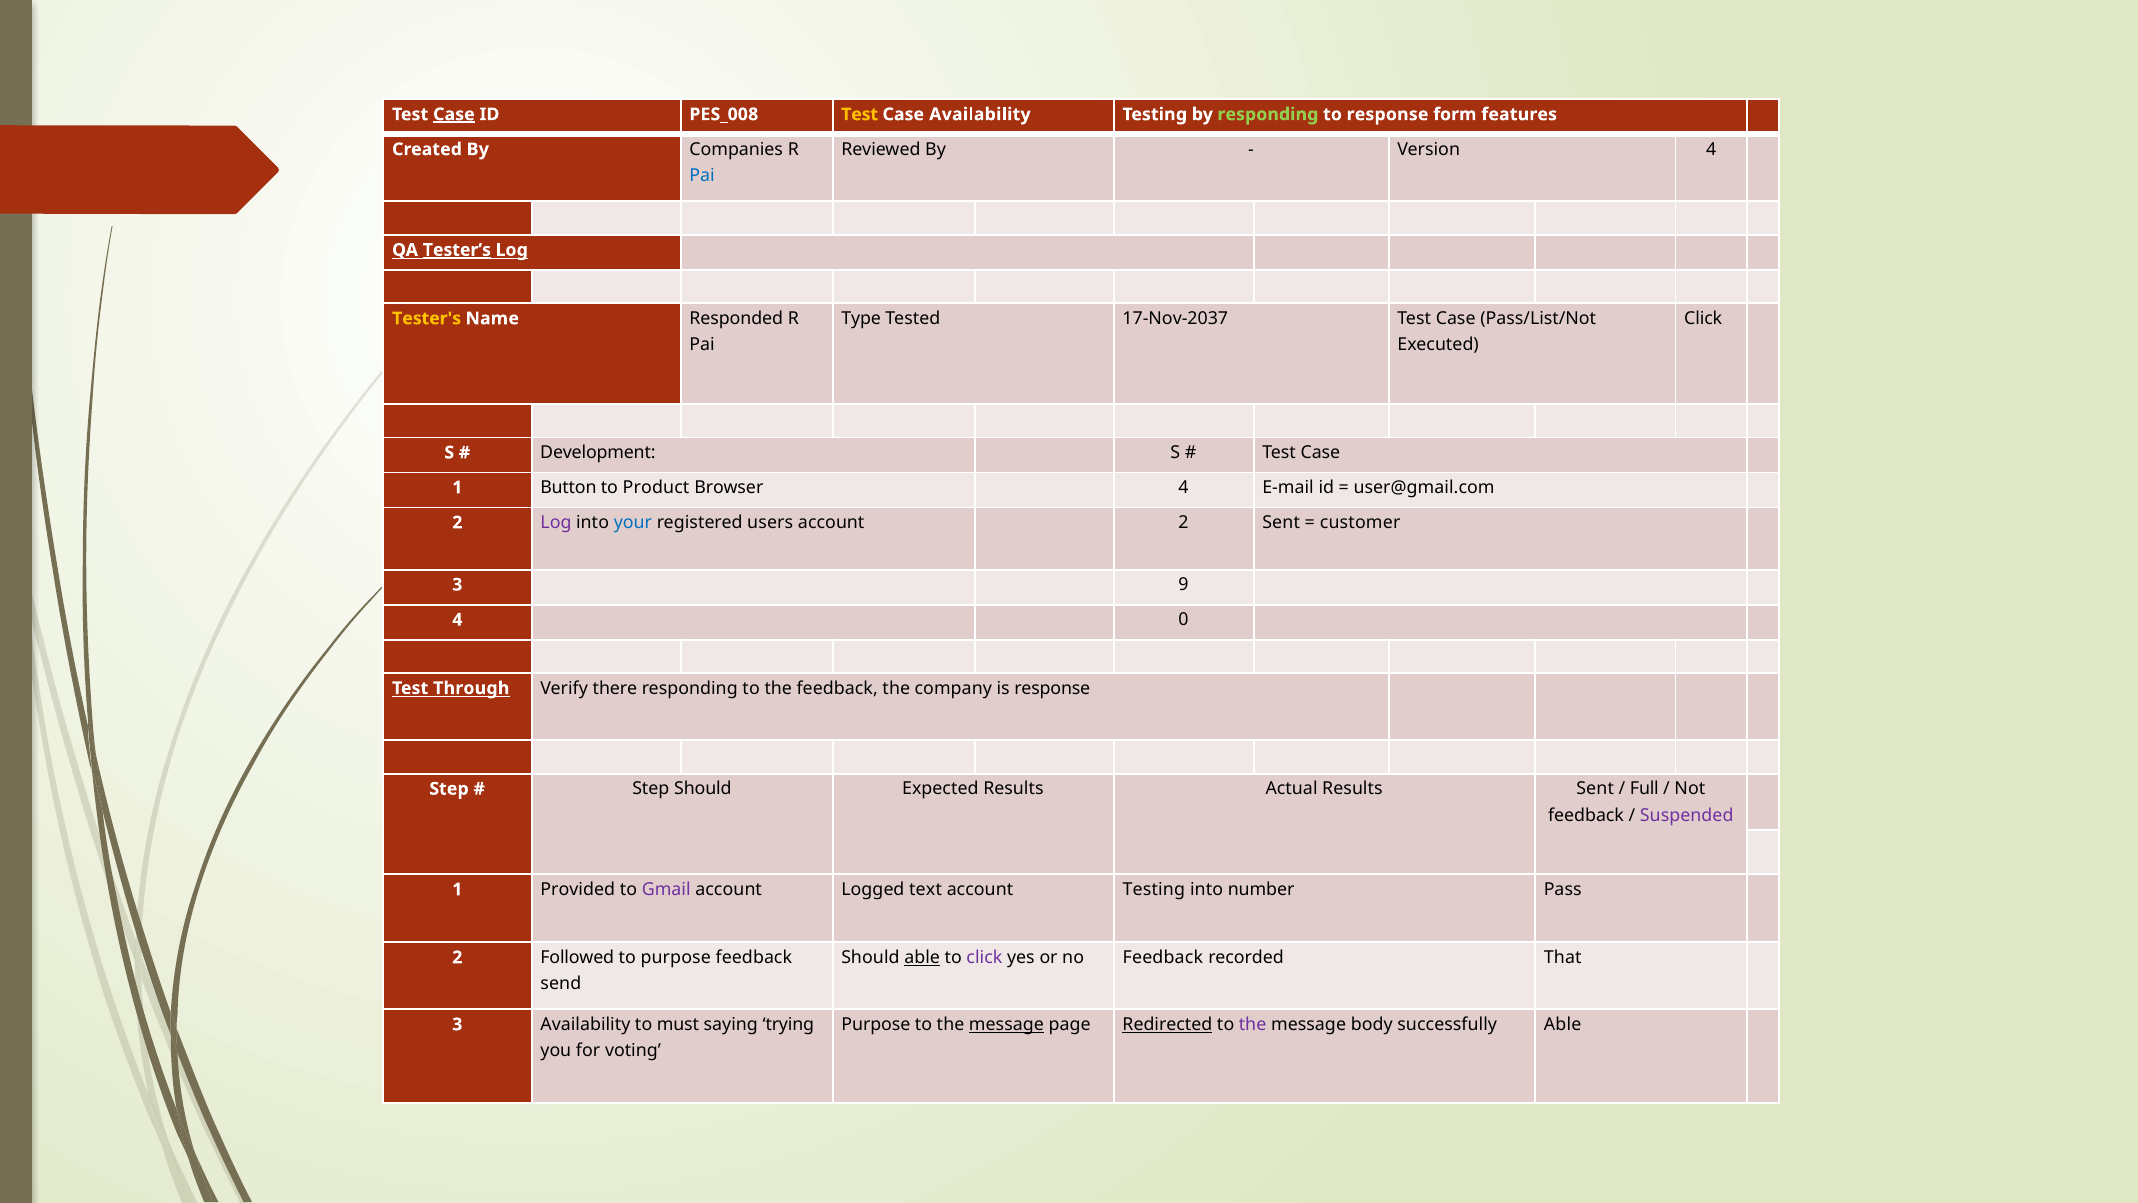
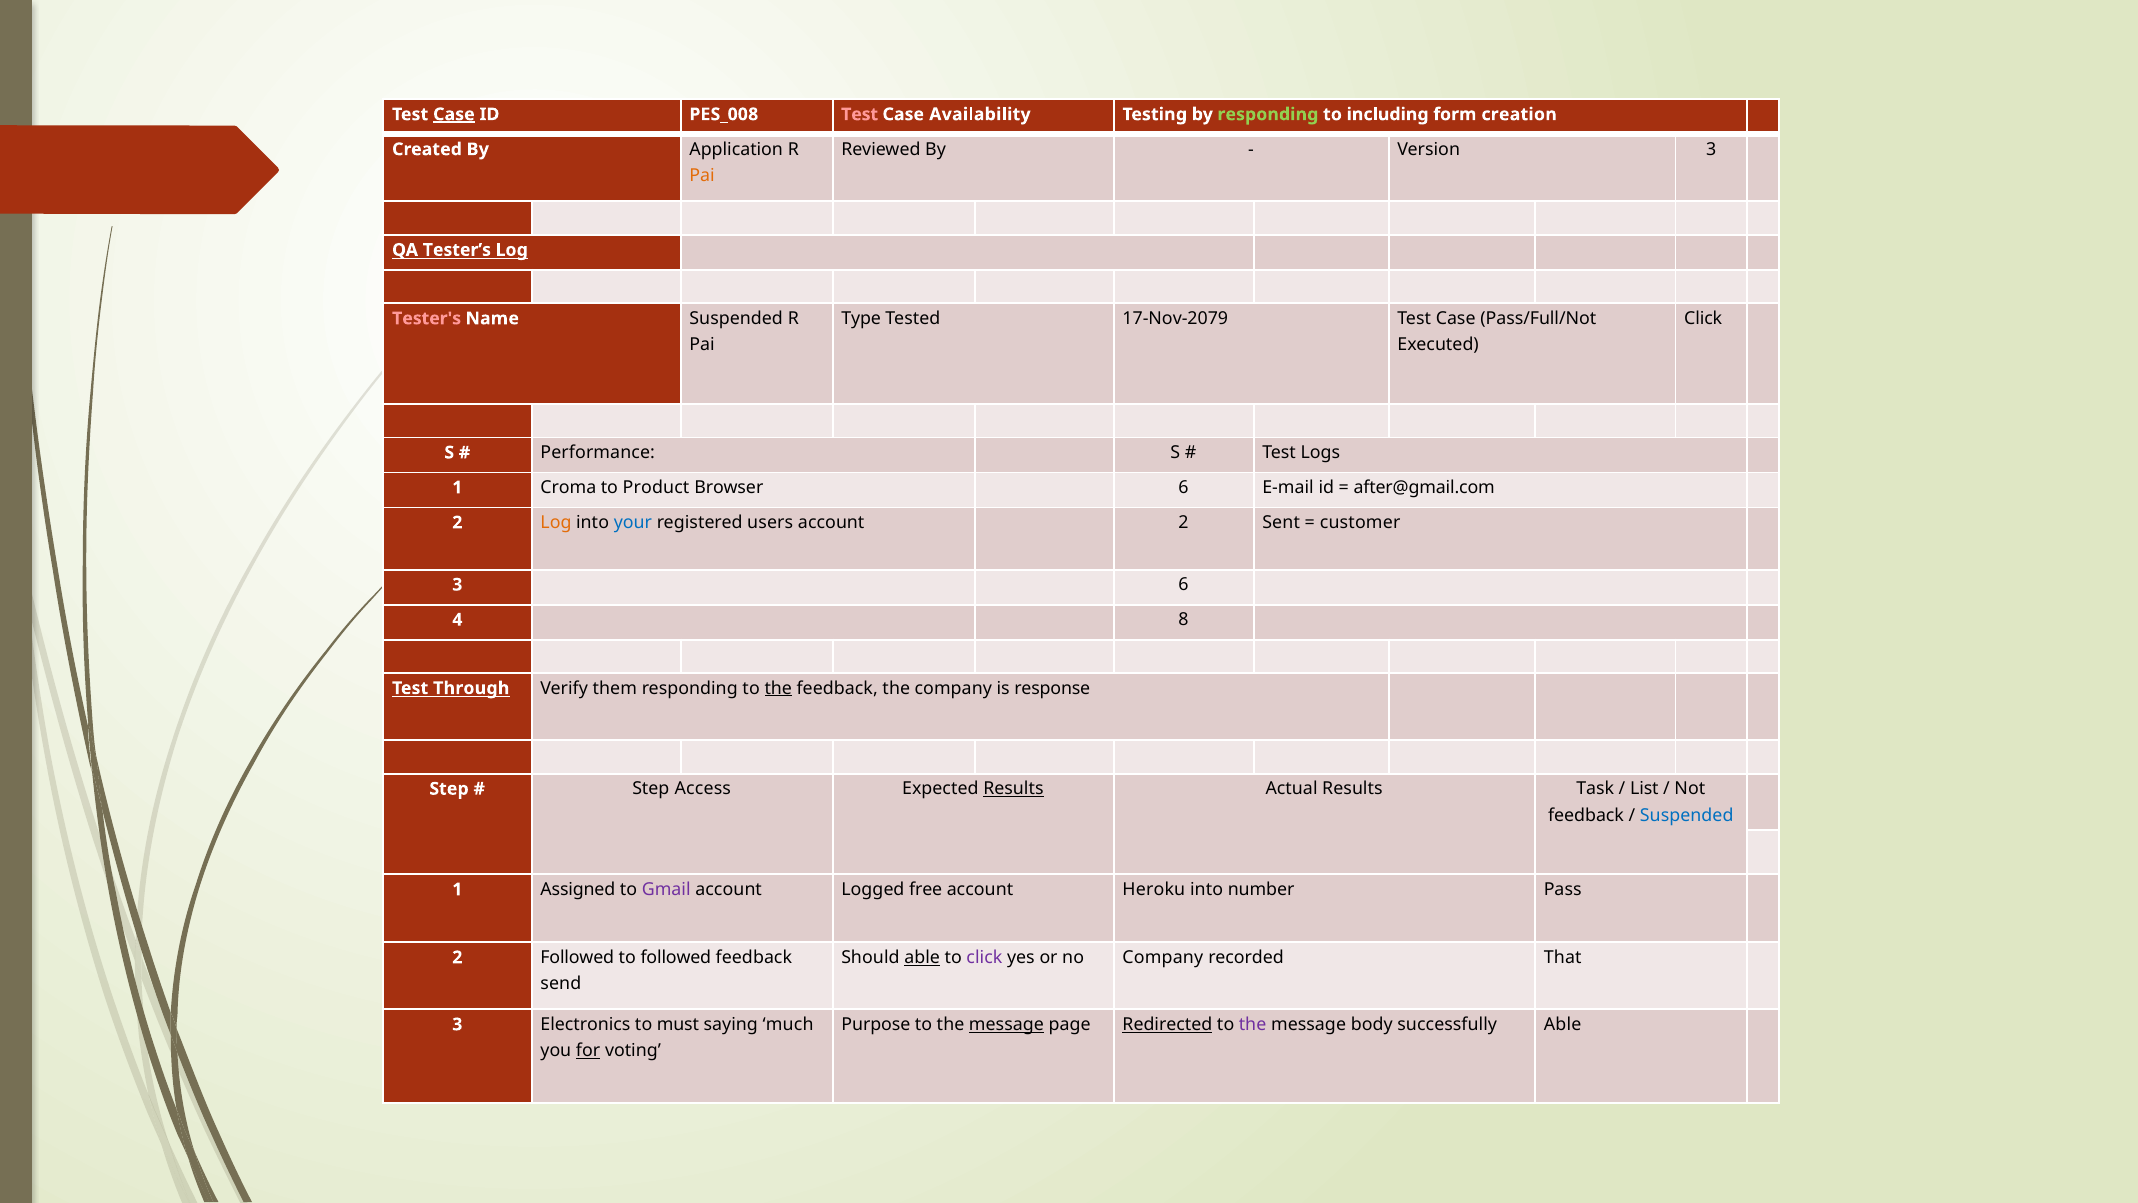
Test at (860, 114) colour: yellow -> pink
to response: response -> including
features: features -> creation
Version 4: 4 -> 3
Companies: Companies -> Application
Pai at (702, 176) colour: blue -> orange
Tester’s underline: present -> none
17-Nov-2037: 17-Nov-2037 -> 17-Nov-2079
Pass/List/Not: Pass/List/Not -> Pass/Full/Not
Tester's colour: yellow -> pink
Name Responded: Responded -> Suspended
Development: Development -> Performance
Case at (1320, 452): Case -> Logs
Button: Button -> Croma
Browser 4: 4 -> 6
user@gmail.com: user@gmail.com -> after@gmail.com
Log at (556, 522) colour: purple -> orange
3 9: 9 -> 6
0: 0 -> 8
there: there -> them
the at (778, 688) underline: none -> present
Step Should: Should -> Access
Results at (1013, 789) underline: none -> present
Results Sent: Sent -> Task
Full: Full -> List
Suspended at (1687, 815) colour: purple -> blue
Provided: Provided -> Assigned
text: text -> free
account Testing: Testing -> Heroku
no Feedback: Feedback -> Company
to purpose: purpose -> followed
3 Availability: Availability -> Electronics
trying: trying -> much
for underline: none -> present
